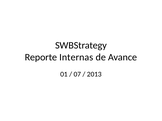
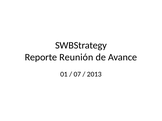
Internas: Internas -> Reunión
